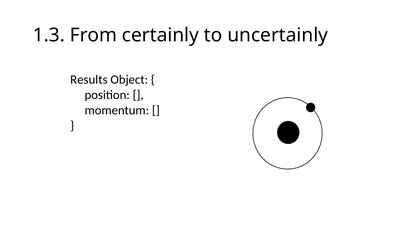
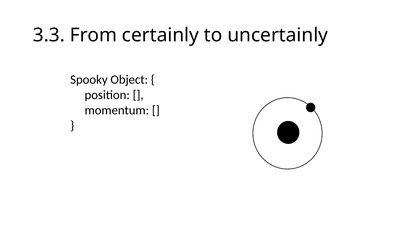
1.3: 1.3 -> 3.3
Results: Results -> Spooky
